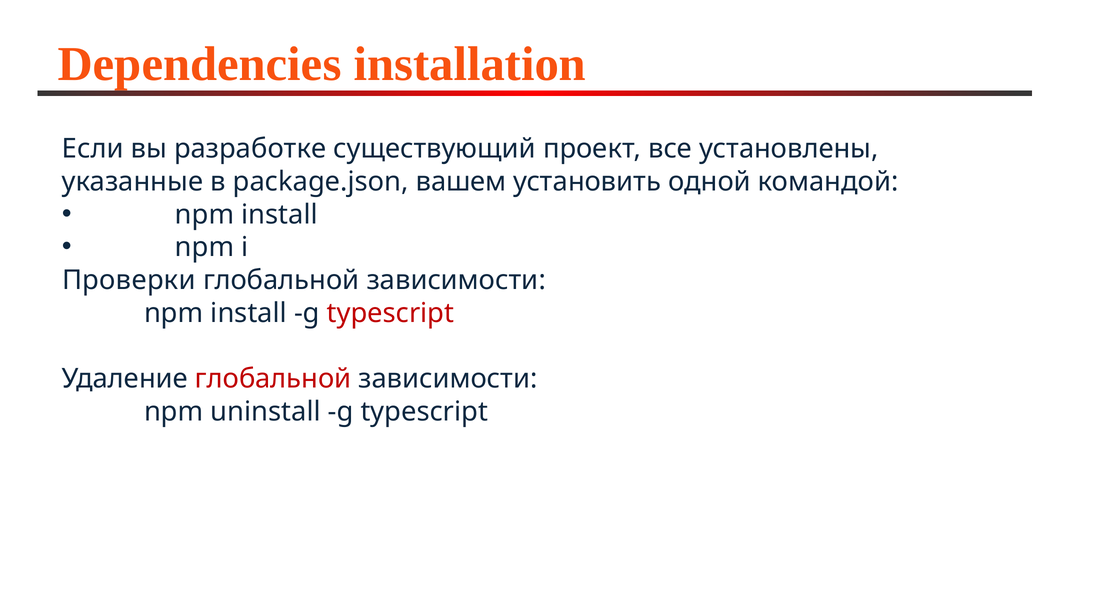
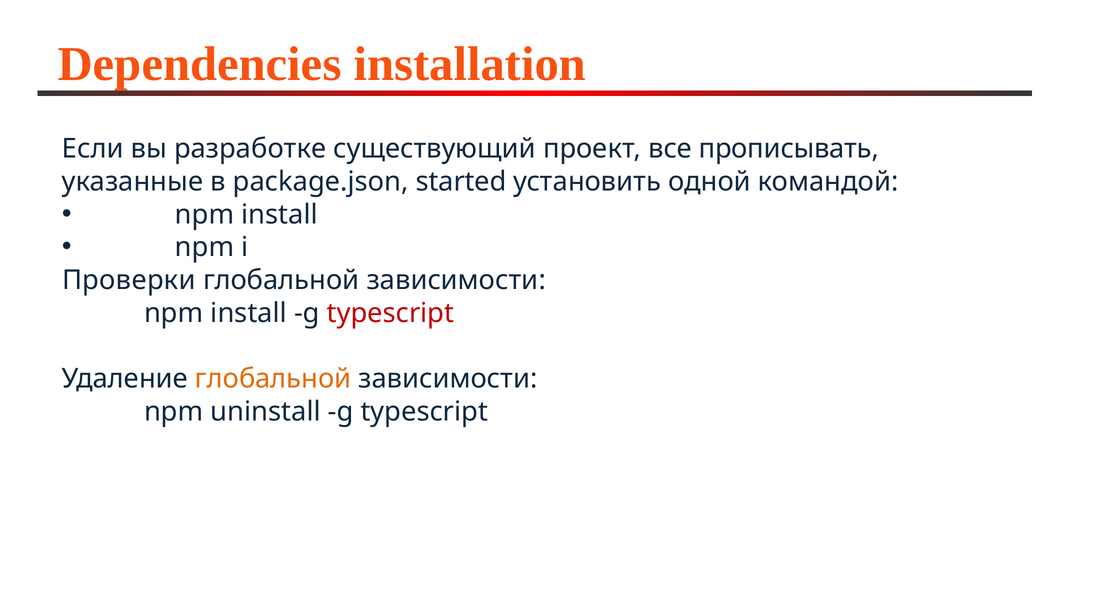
установлены: установлены -> прописывать
вашем: вашем -> started
глобальной at (273, 379) colour: red -> orange
